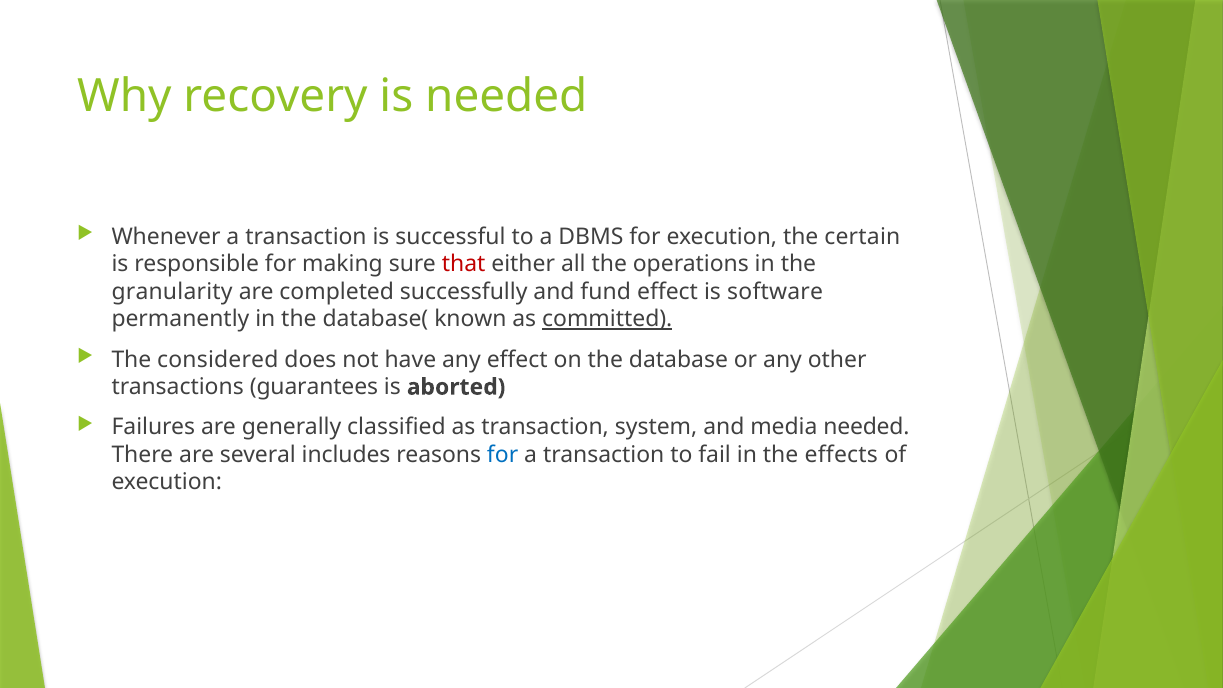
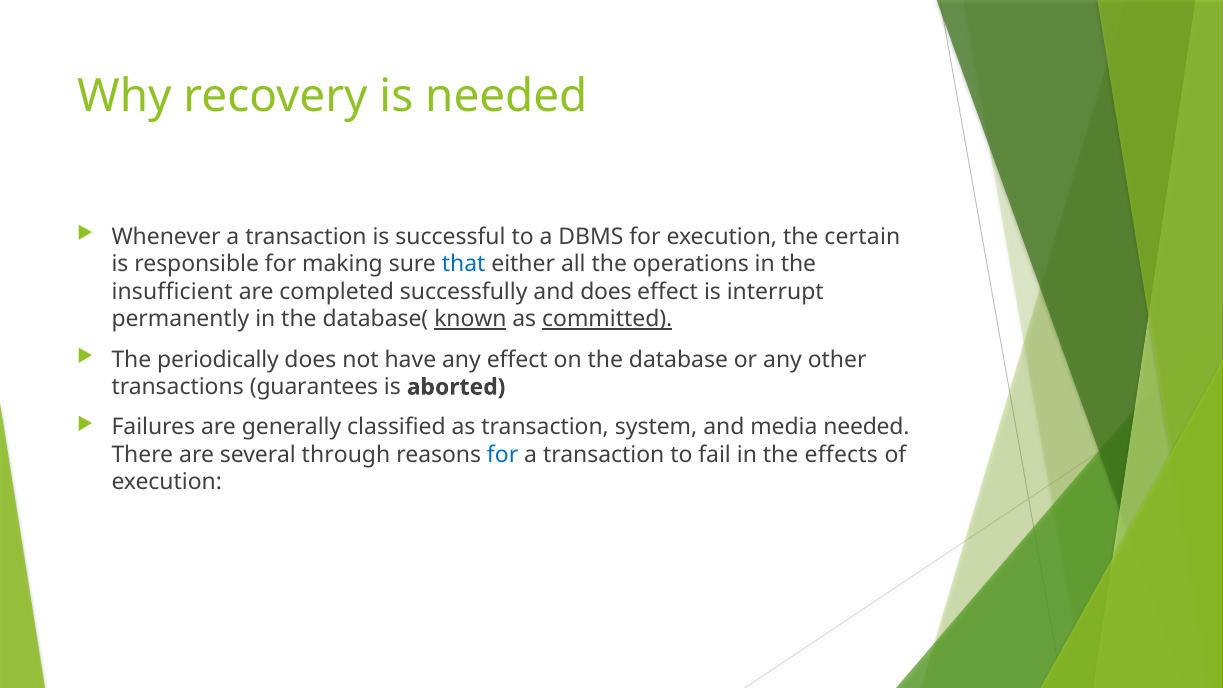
that colour: red -> blue
granularity: granularity -> insufficient
and fund: fund -> does
software: software -> interrupt
known underline: none -> present
considered: considered -> periodically
includes: includes -> through
